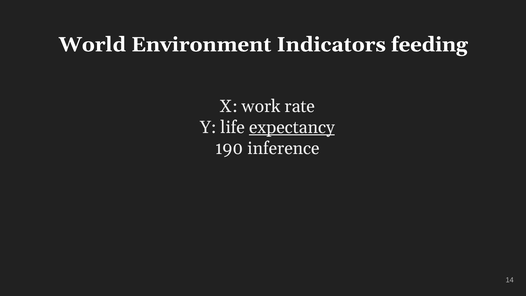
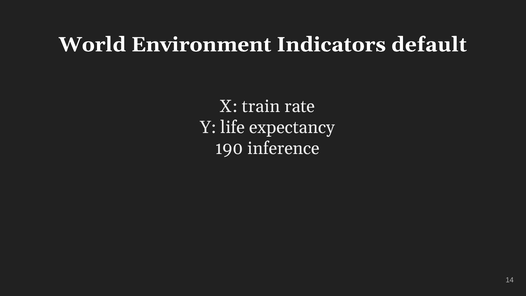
feeding: feeding -> default
work: work -> train
expectancy underline: present -> none
